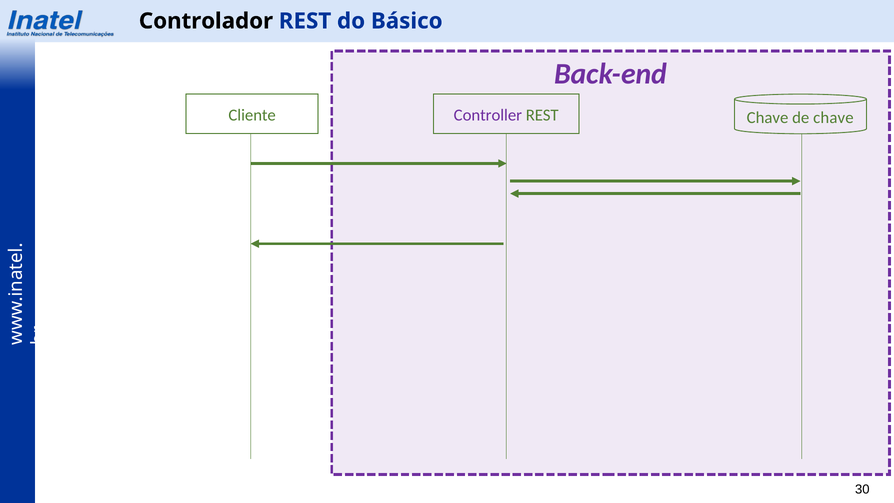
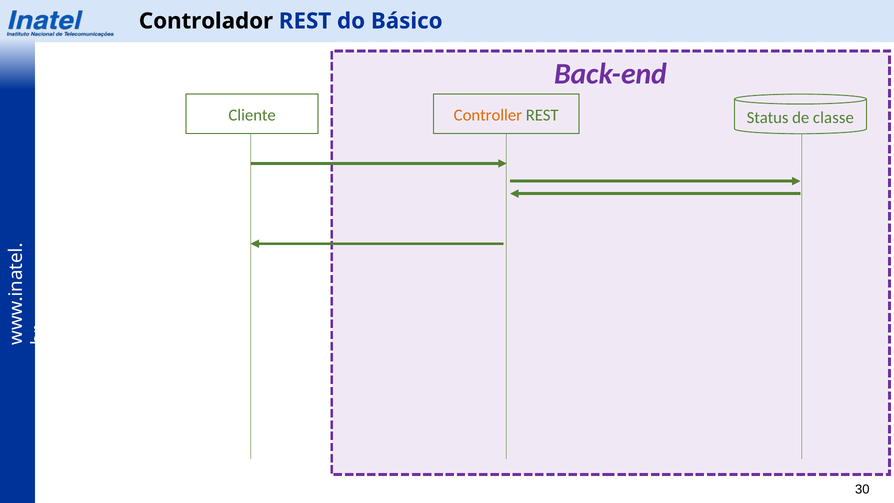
Controller colour: purple -> orange
REST Chave: Chave -> Status
de chave: chave -> classe
